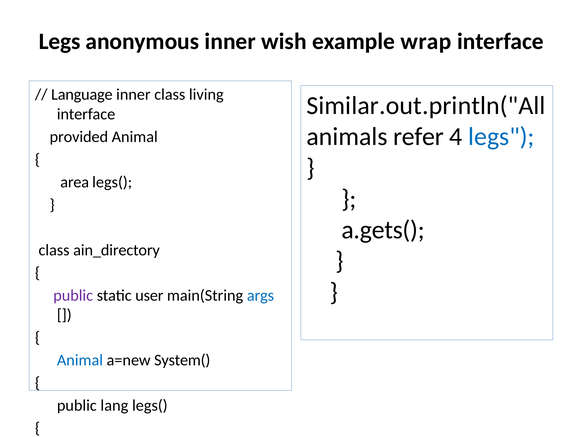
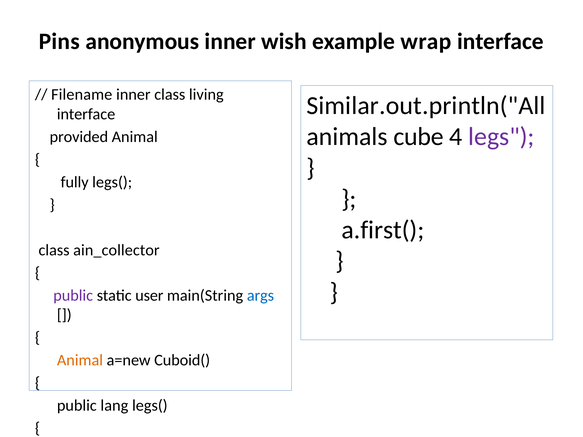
Legs at (60, 41): Legs -> Pins
Language: Language -> Filename
refer: refer -> cube
legs at (501, 137) colour: blue -> purple
area: area -> fully
a.gets(: a.gets( -> a.first(
ain_directory: ain_directory -> ain_collector
Animal at (80, 360) colour: blue -> orange
System(: System( -> Cuboid(
